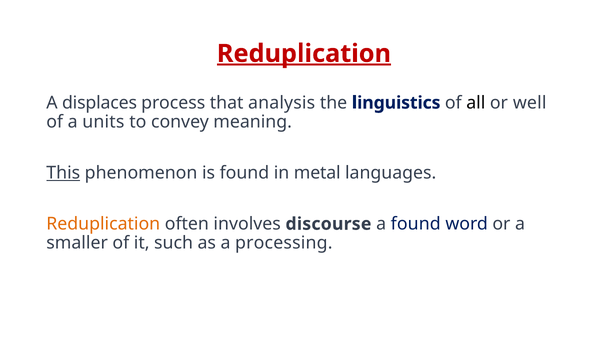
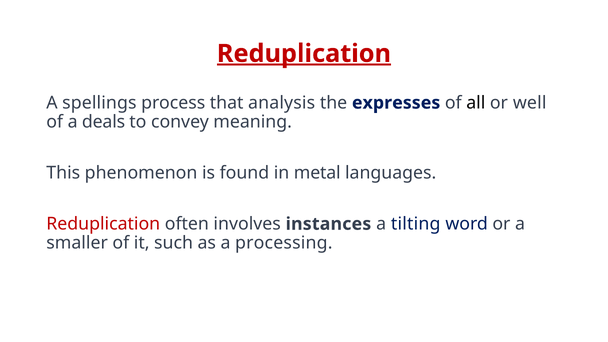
displaces: displaces -> spellings
linguistics: linguistics -> expresses
units: units -> deals
This underline: present -> none
Reduplication at (103, 224) colour: orange -> red
discourse: discourse -> instances
a found: found -> tilting
